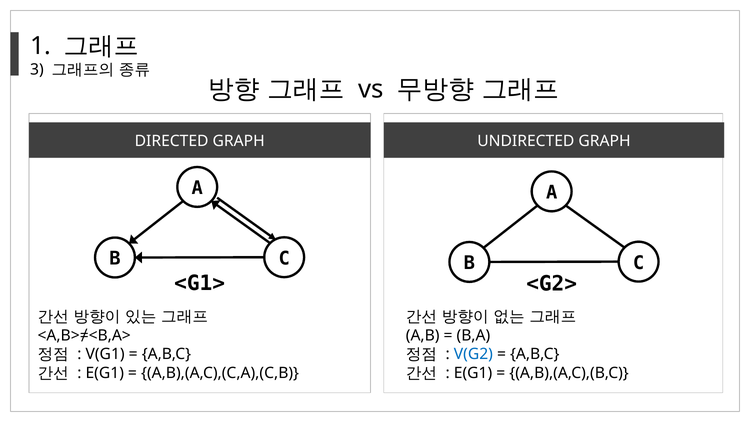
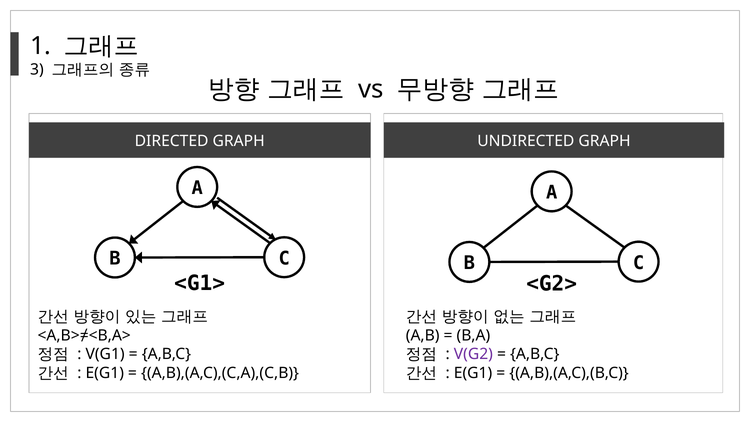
V(G2 colour: blue -> purple
